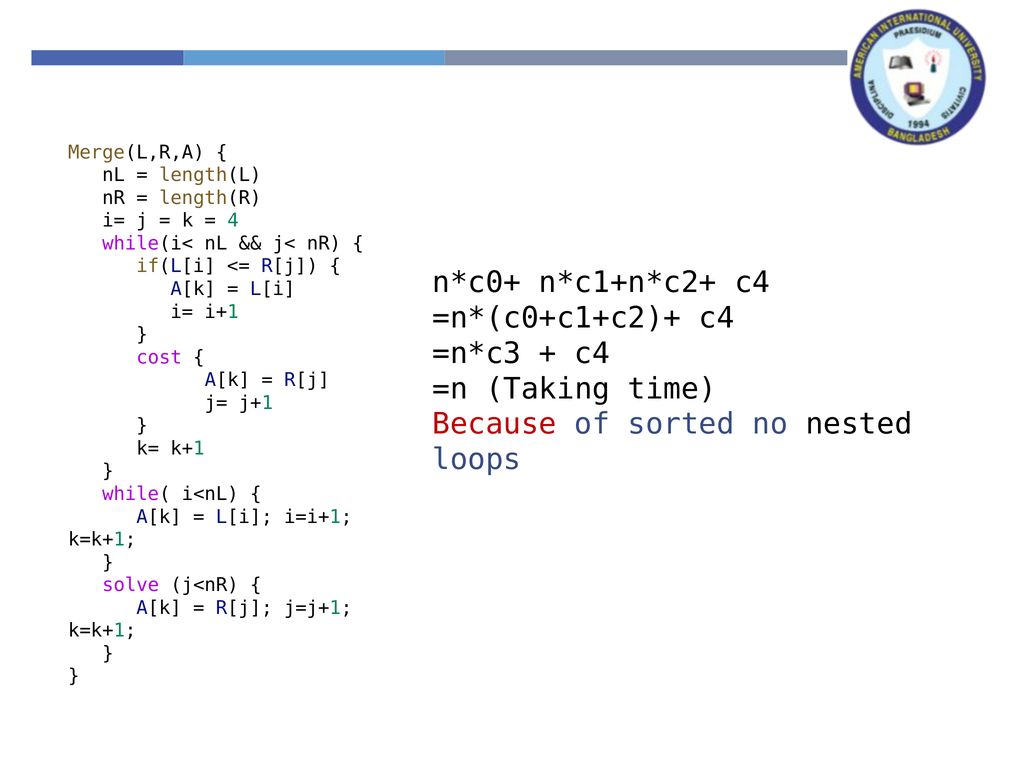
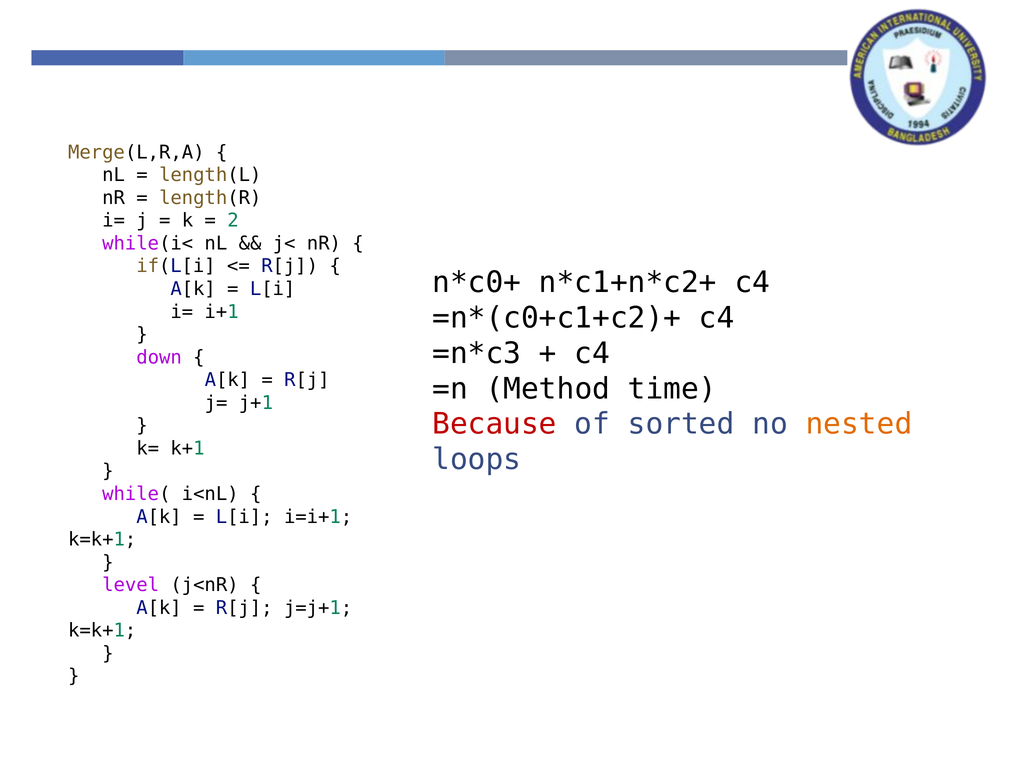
4: 4 -> 2
cost: cost -> down
Taking: Taking -> Method
nested colour: black -> orange
solve: solve -> level
